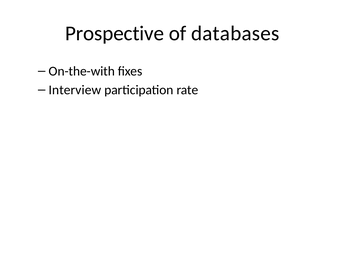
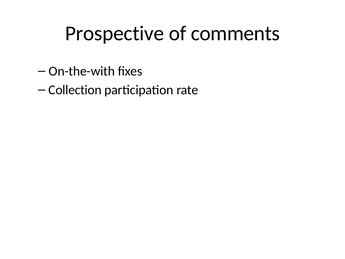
databases: databases -> comments
Interview: Interview -> Collection
